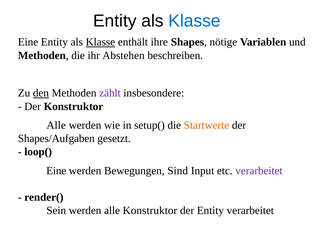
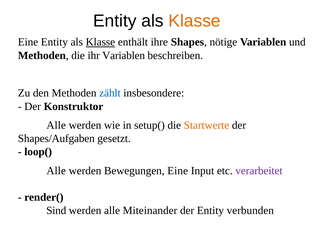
Klasse at (195, 21) colour: blue -> orange
ihr Abstehen: Abstehen -> Variablen
den underline: present -> none
zählt colour: purple -> blue
Eine at (56, 171): Eine -> Alle
Bewegungen Sind: Sind -> Eine
Sein: Sein -> Sind
alle Konstruktor: Konstruktor -> Miteinander
Entity verarbeitet: verarbeitet -> verbunden
